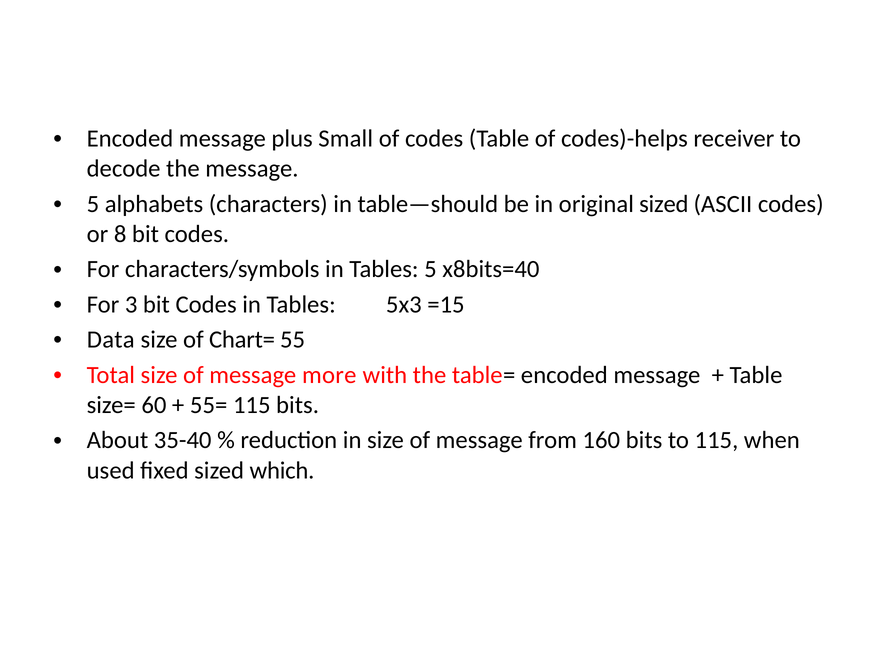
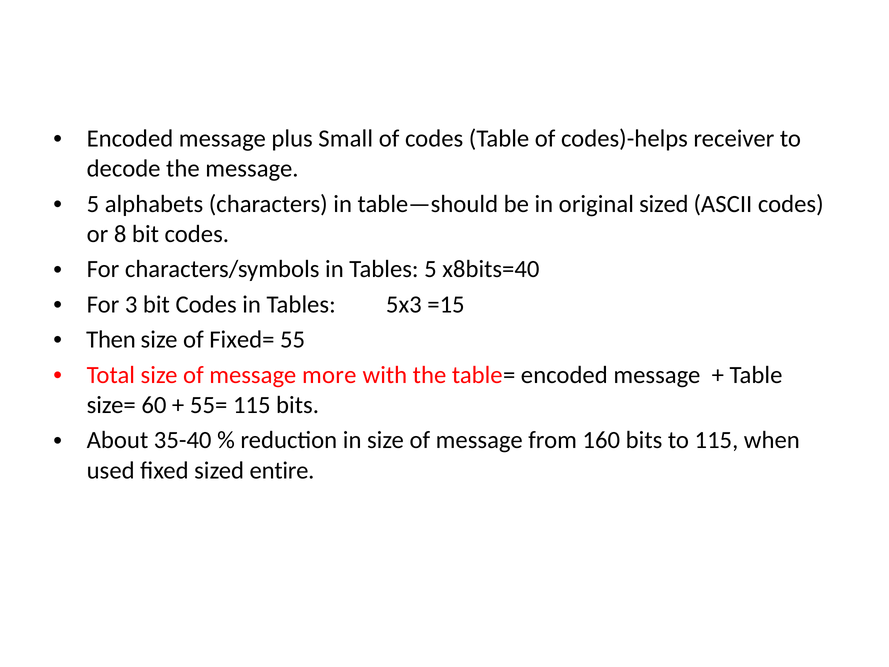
Data: Data -> Then
Chart=: Chart= -> Fixed=
which: which -> entire
